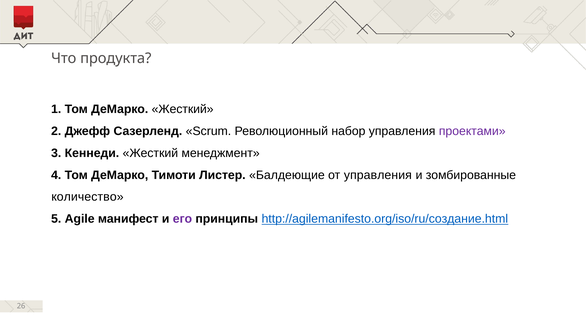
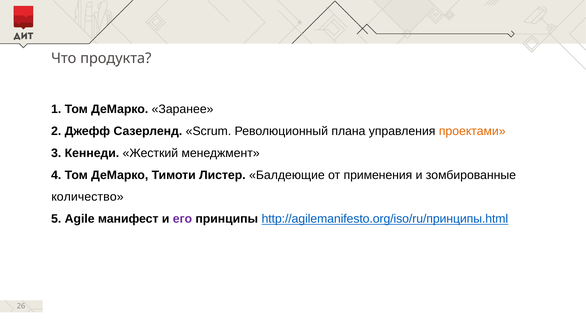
ДеМарко Жесткий: Жесткий -> Заранее
набор: набор -> плана
проектами colour: purple -> orange
от управления: управления -> применения
http://agilemanifesto.org/iso/ru/создание.html: http://agilemanifesto.org/iso/ru/создание.html -> http://agilemanifesto.org/iso/ru/принципы.html
